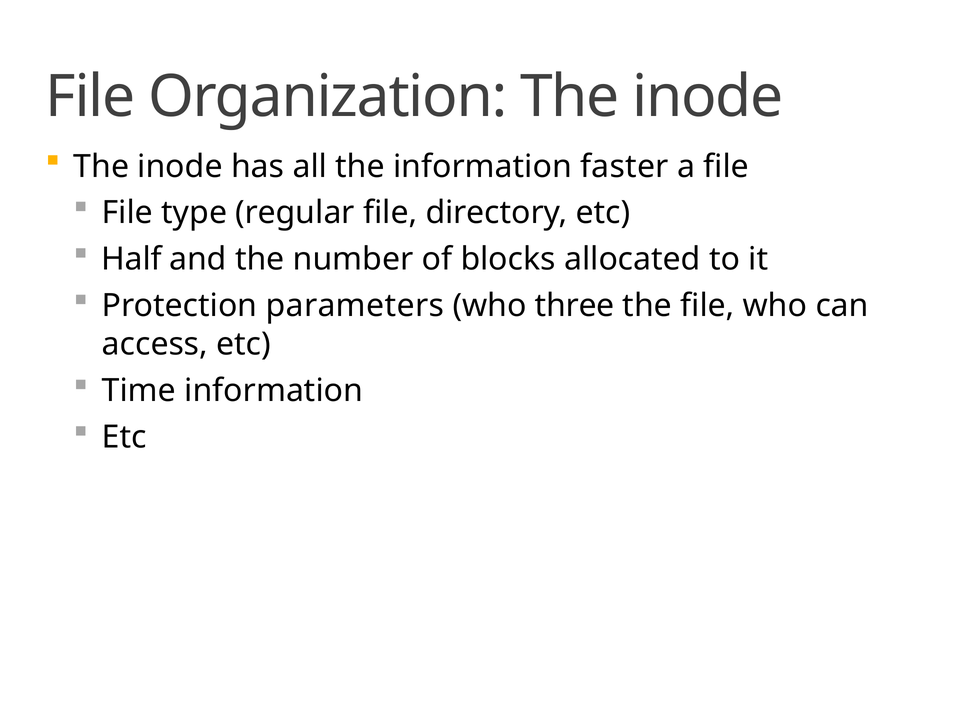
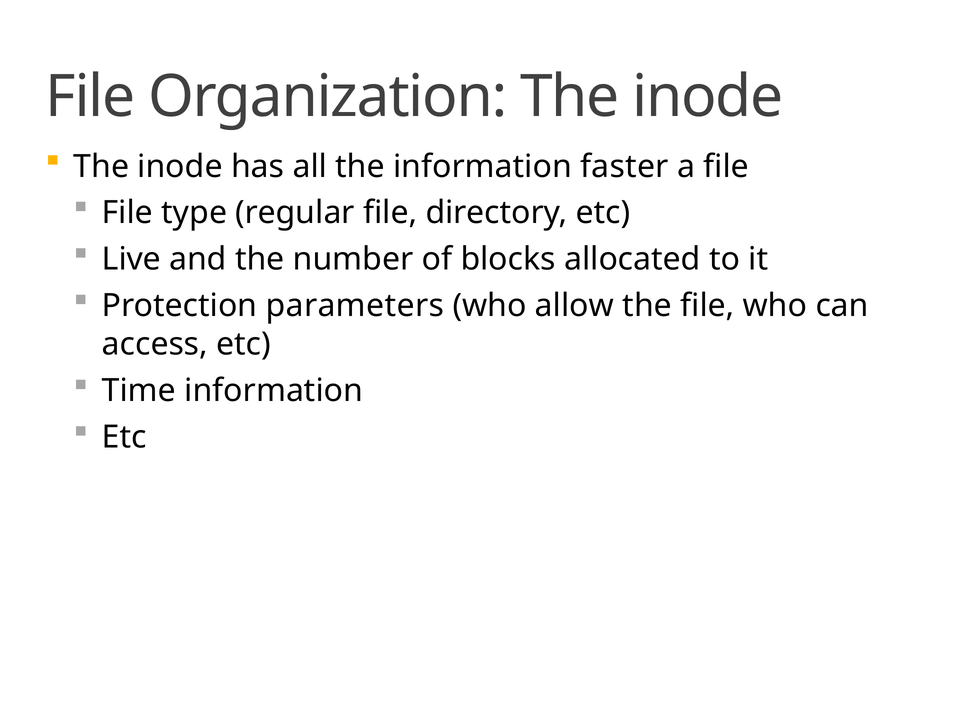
Half: Half -> Live
three: three -> allow
